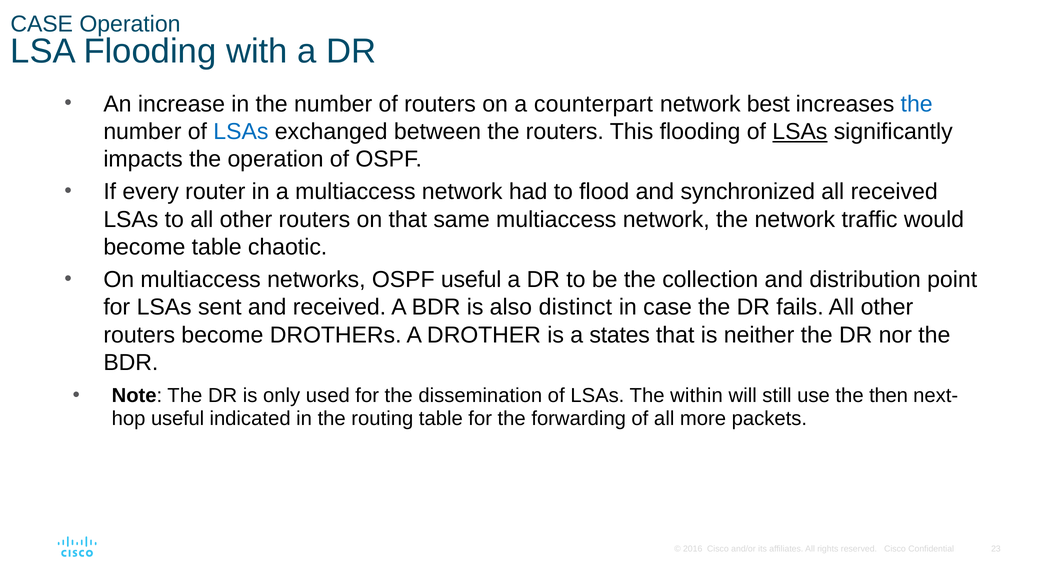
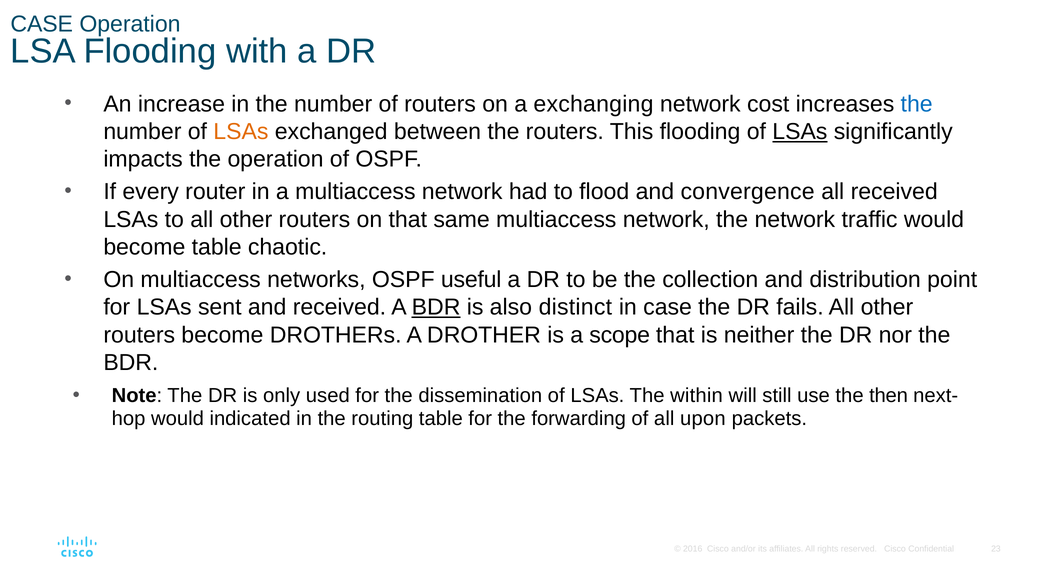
counterpart: counterpart -> exchanging
best: best -> cost
LSAs at (241, 132) colour: blue -> orange
synchronized: synchronized -> convergence
BDR at (436, 307) underline: none -> present
states: states -> scope
useful at (178, 418): useful -> would
more: more -> upon
